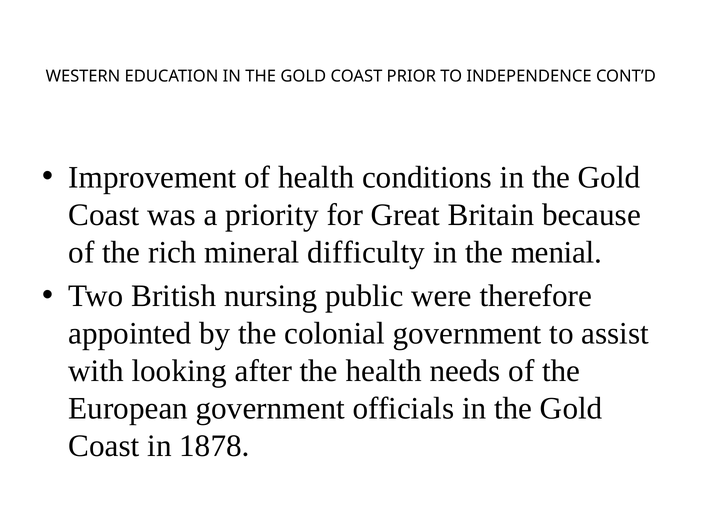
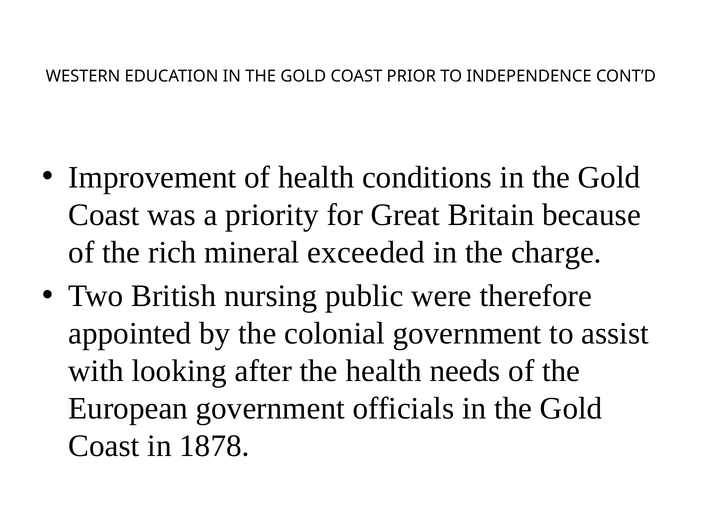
difficulty: difficulty -> exceeded
menial: menial -> charge
